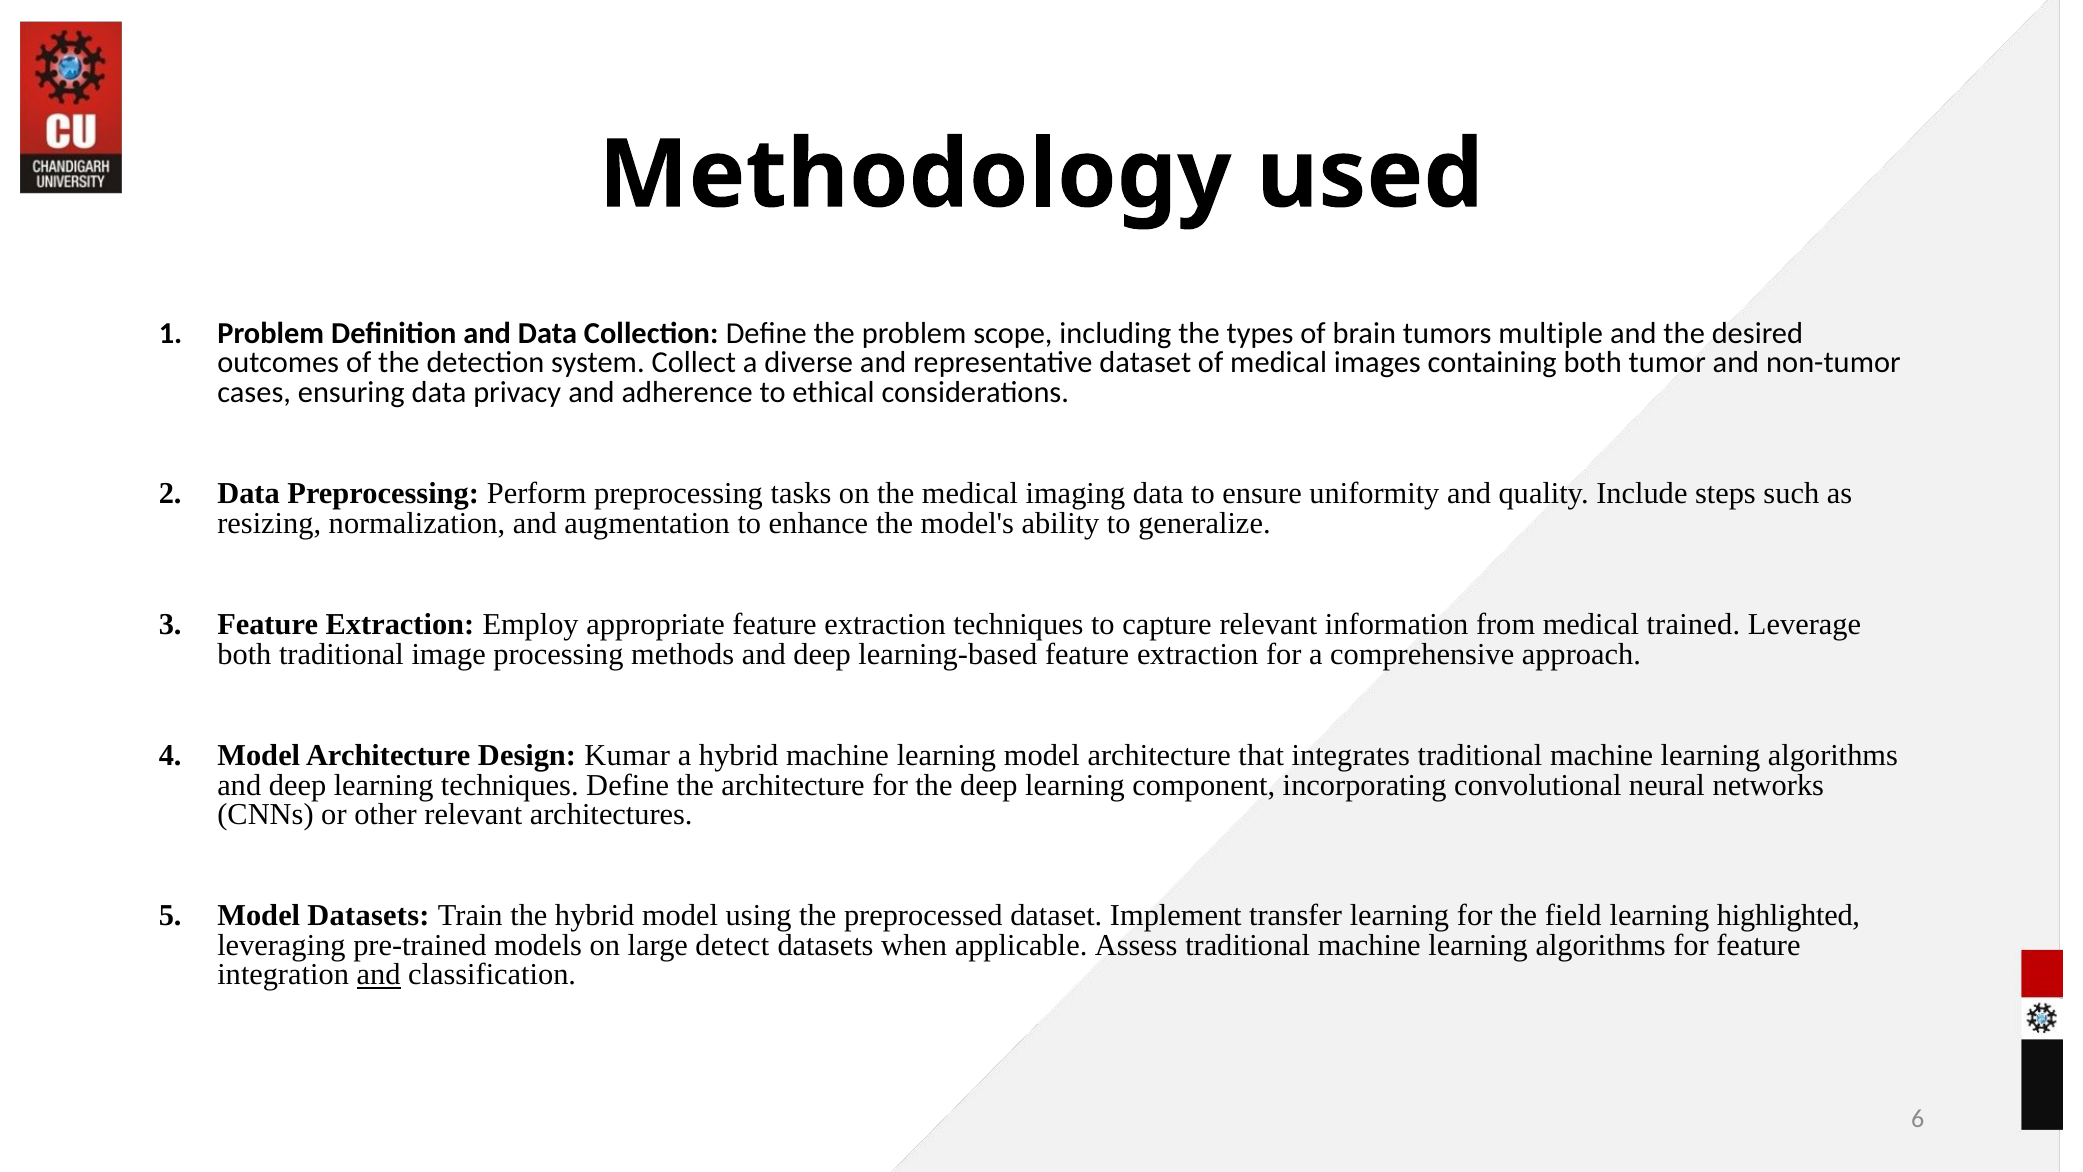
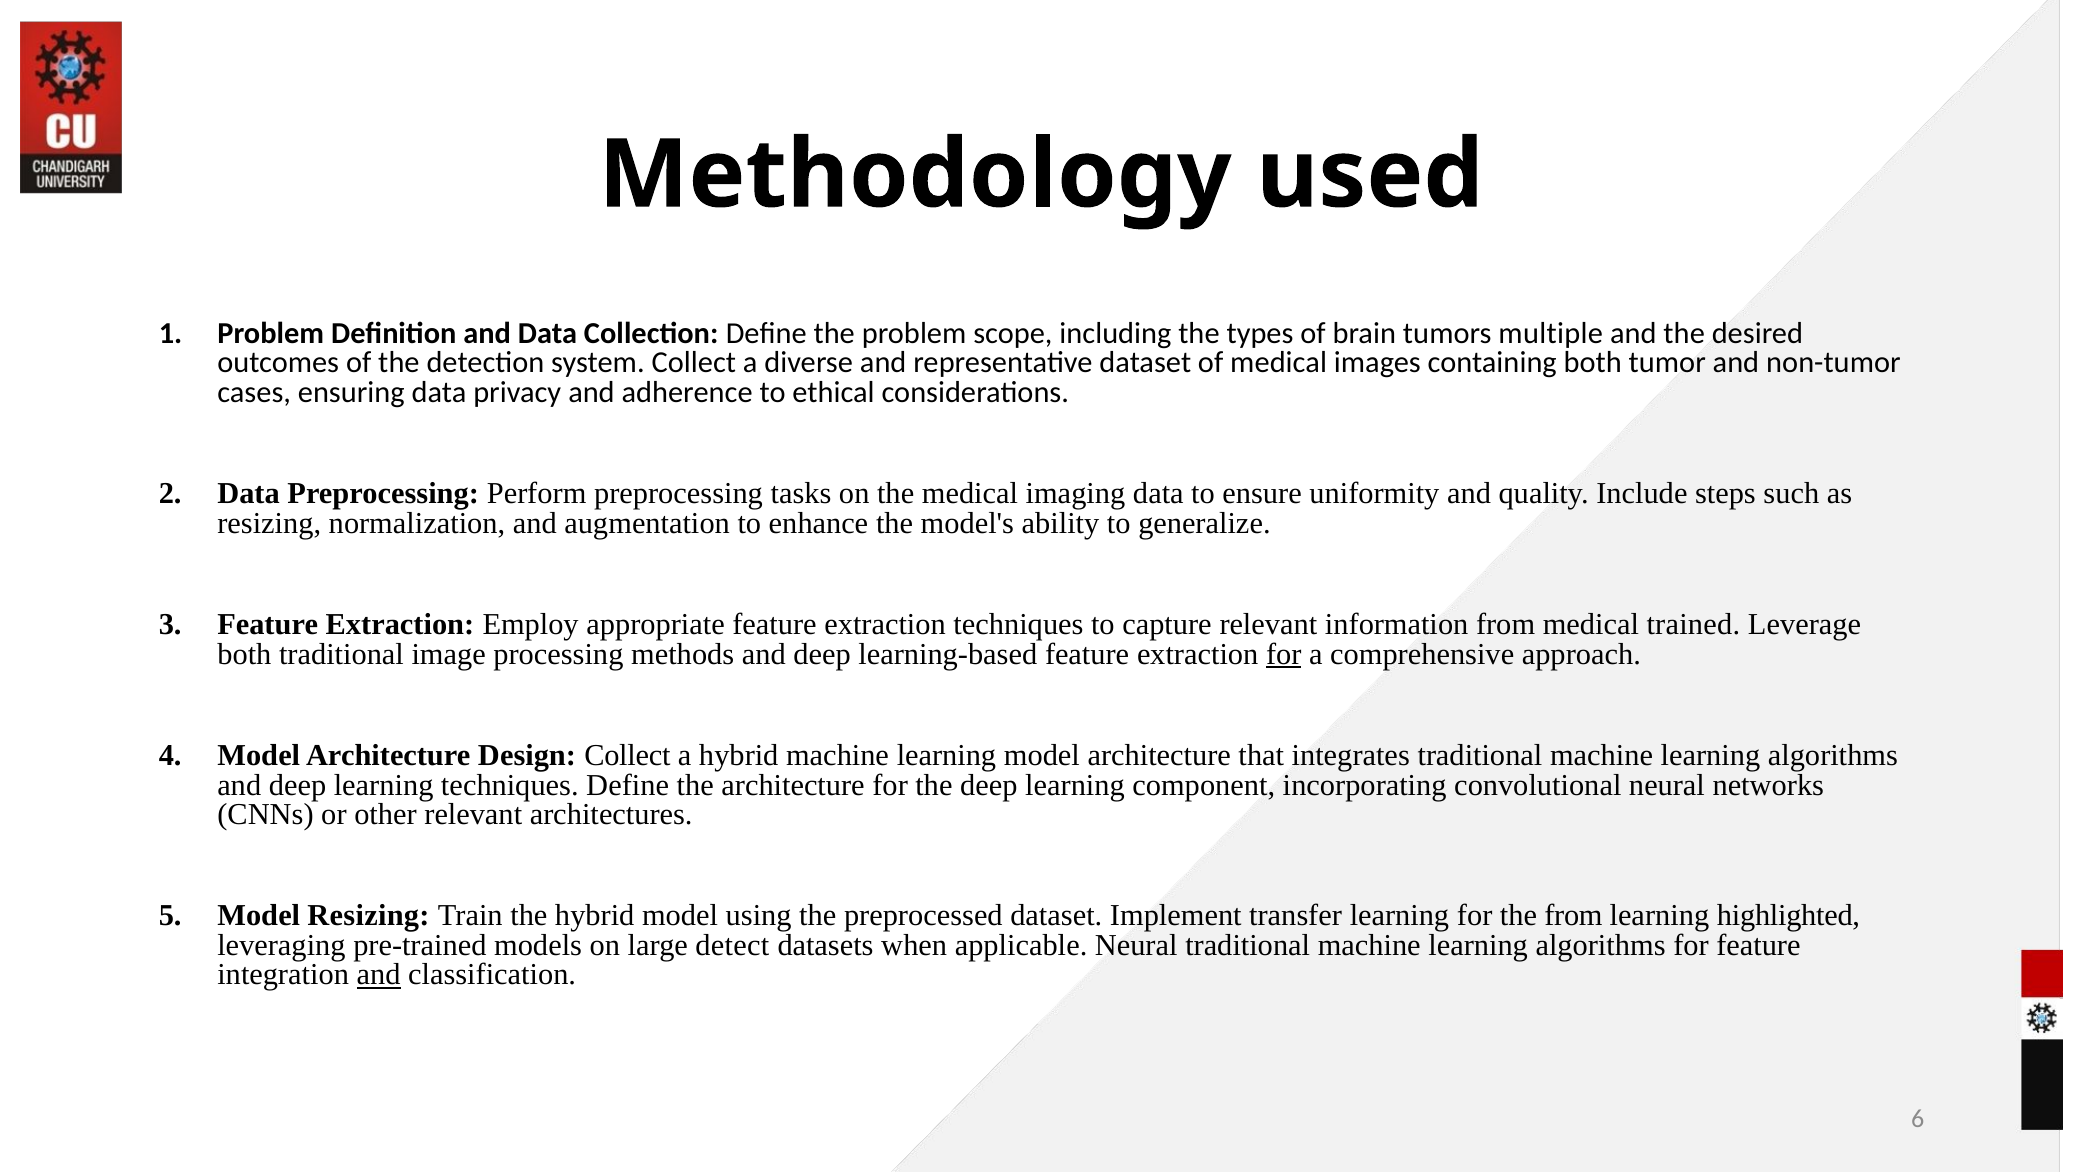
for at (1284, 654) underline: none -> present
Design Kumar: Kumar -> Collect
Model Datasets: Datasets -> Resizing
the field: field -> from
applicable Assess: Assess -> Neural
